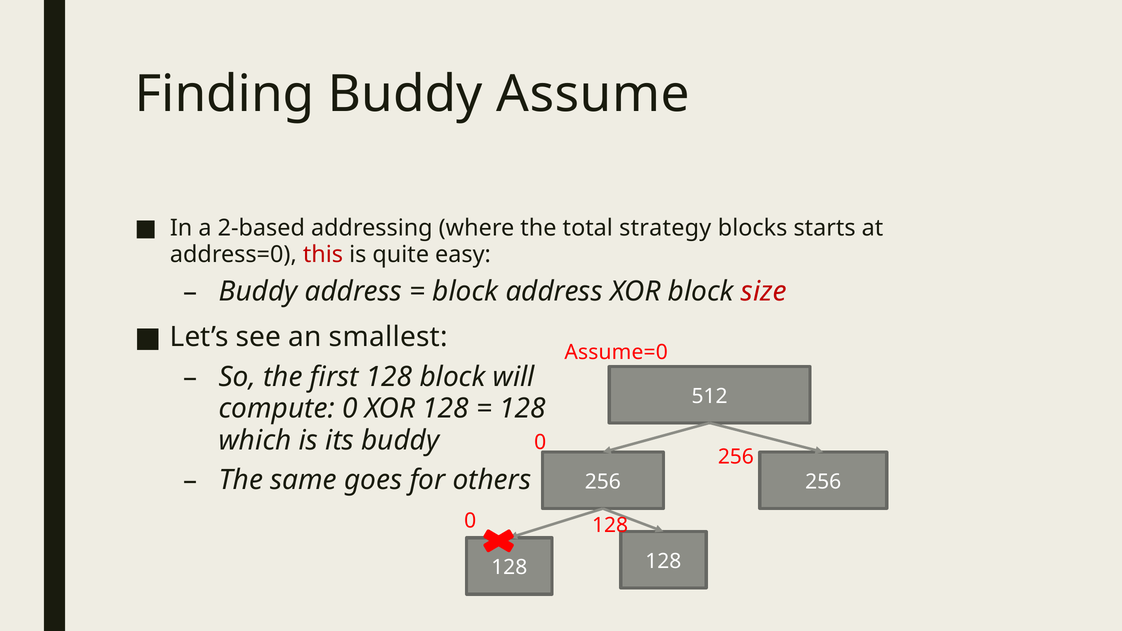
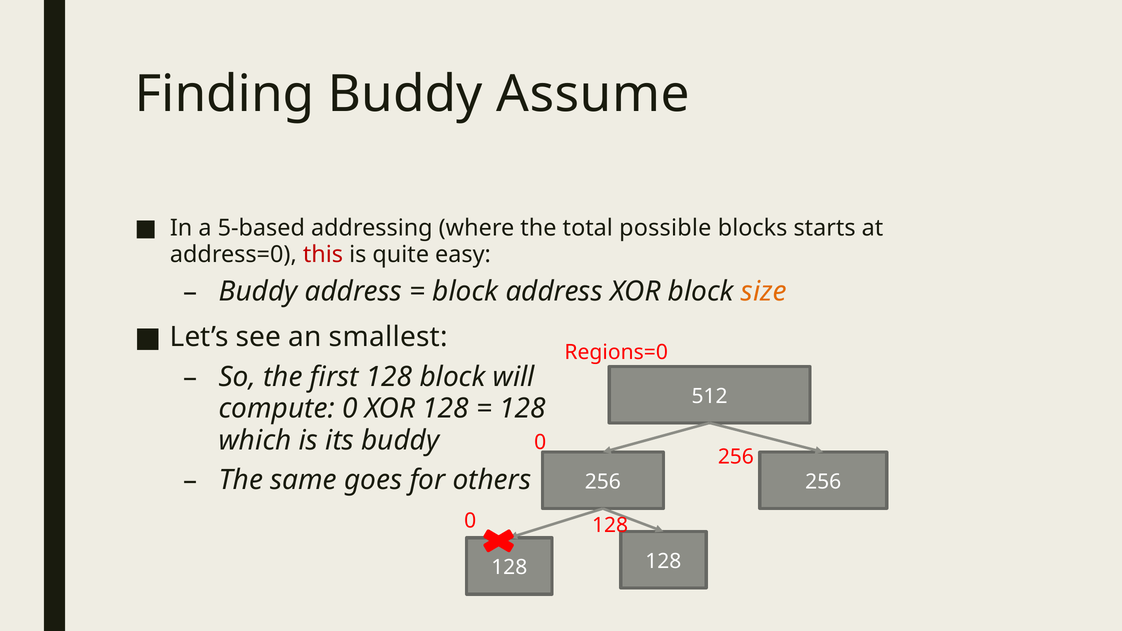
2-based: 2-based -> 5-based
strategy: strategy -> possible
size colour: red -> orange
Assume=0: Assume=0 -> Regions=0
